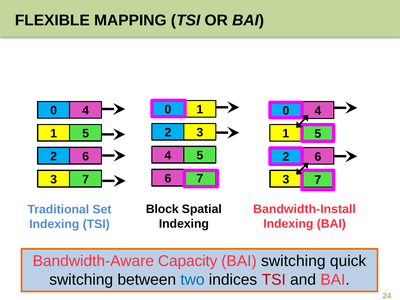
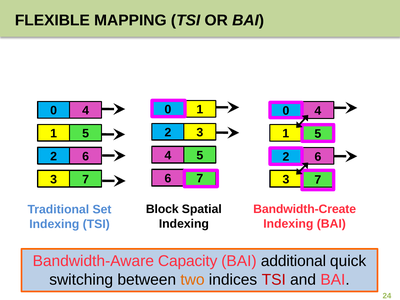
Bandwidth-Install: Bandwidth-Install -> Bandwidth-Create
BAI switching: switching -> additional
two colour: blue -> orange
